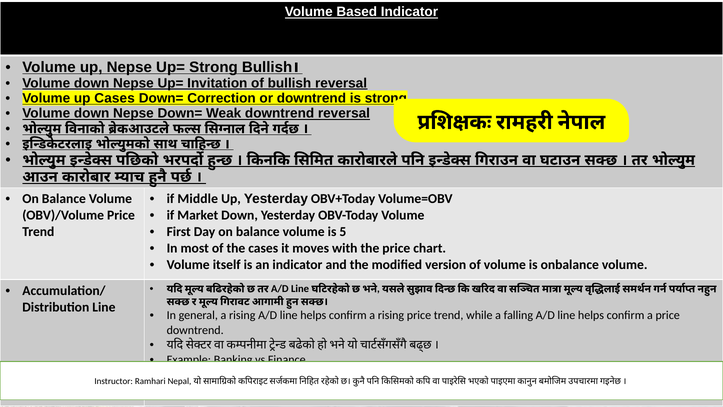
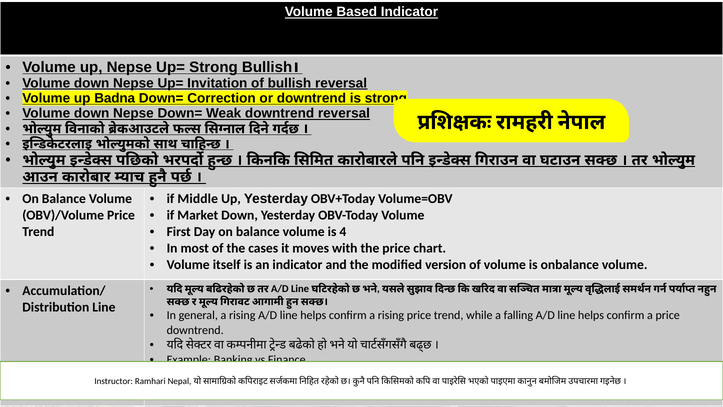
up Cases: Cases -> Badna
5: 5 -> 4
